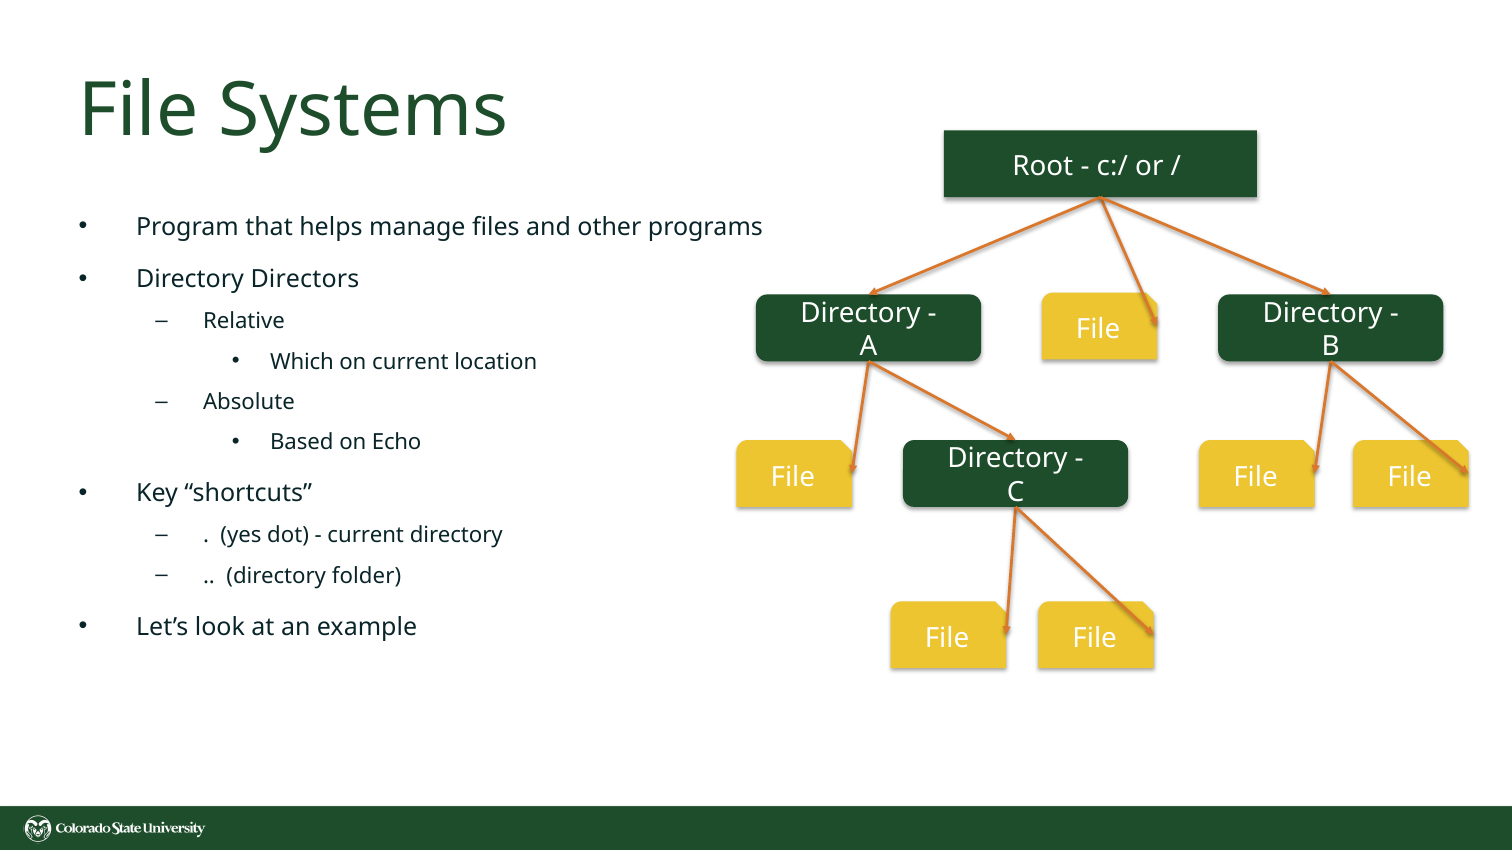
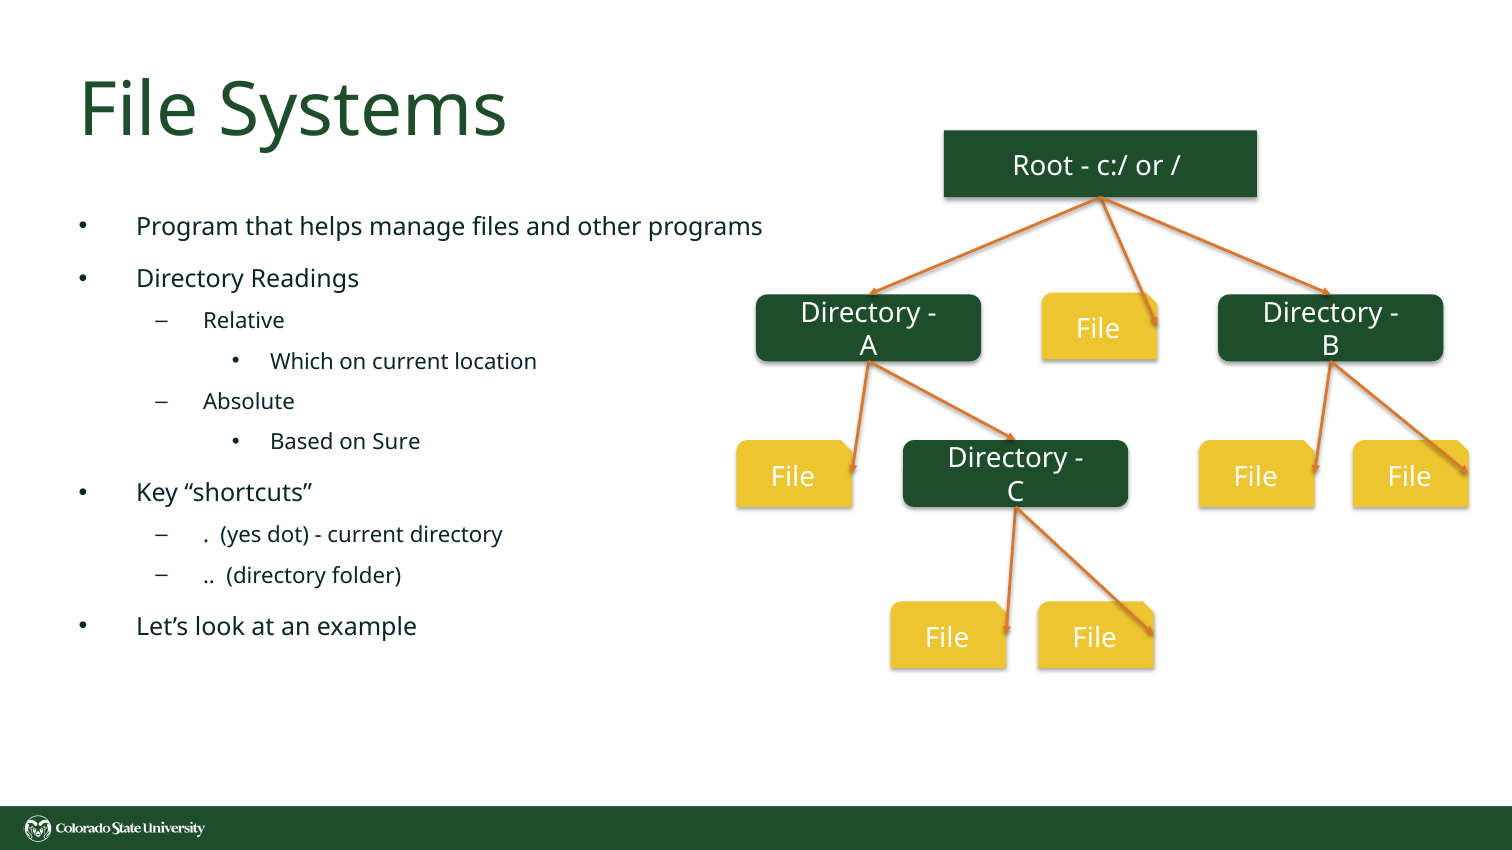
Directors: Directors -> Readings
Echo: Echo -> Sure
